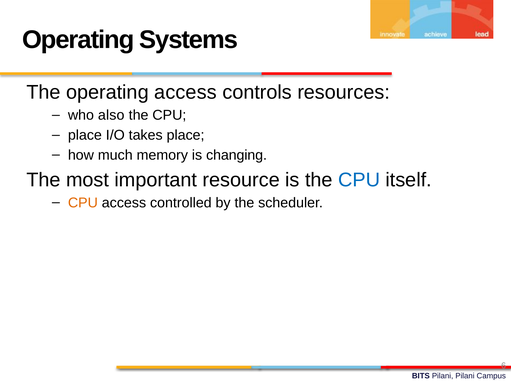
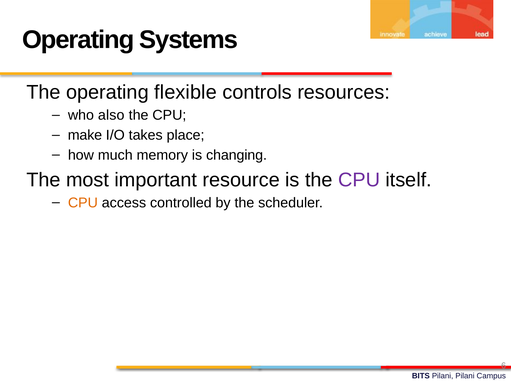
operating access: access -> flexible
place at (85, 135): place -> make
CPU at (359, 180) colour: blue -> purple
